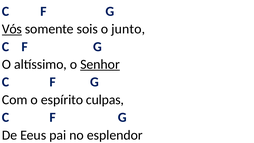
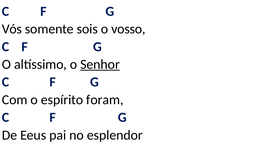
Vós underline: present -> none
junto: junto -> vosso
culpas: culpas -> foram
